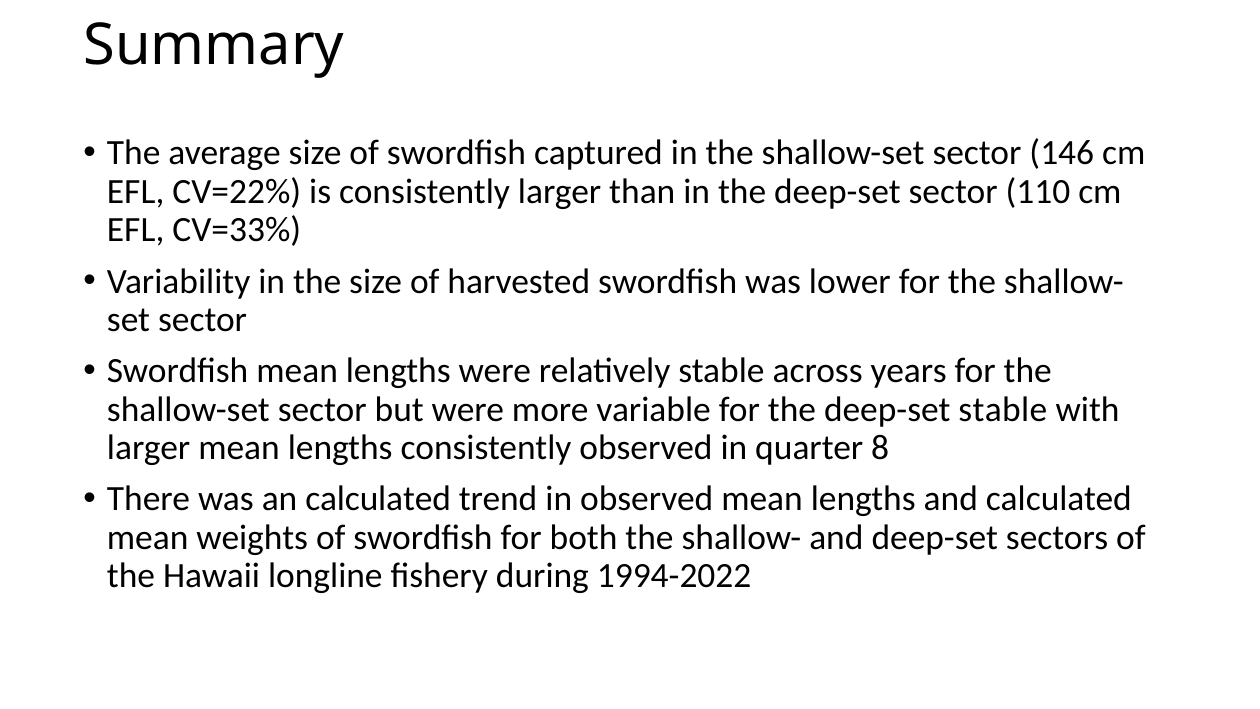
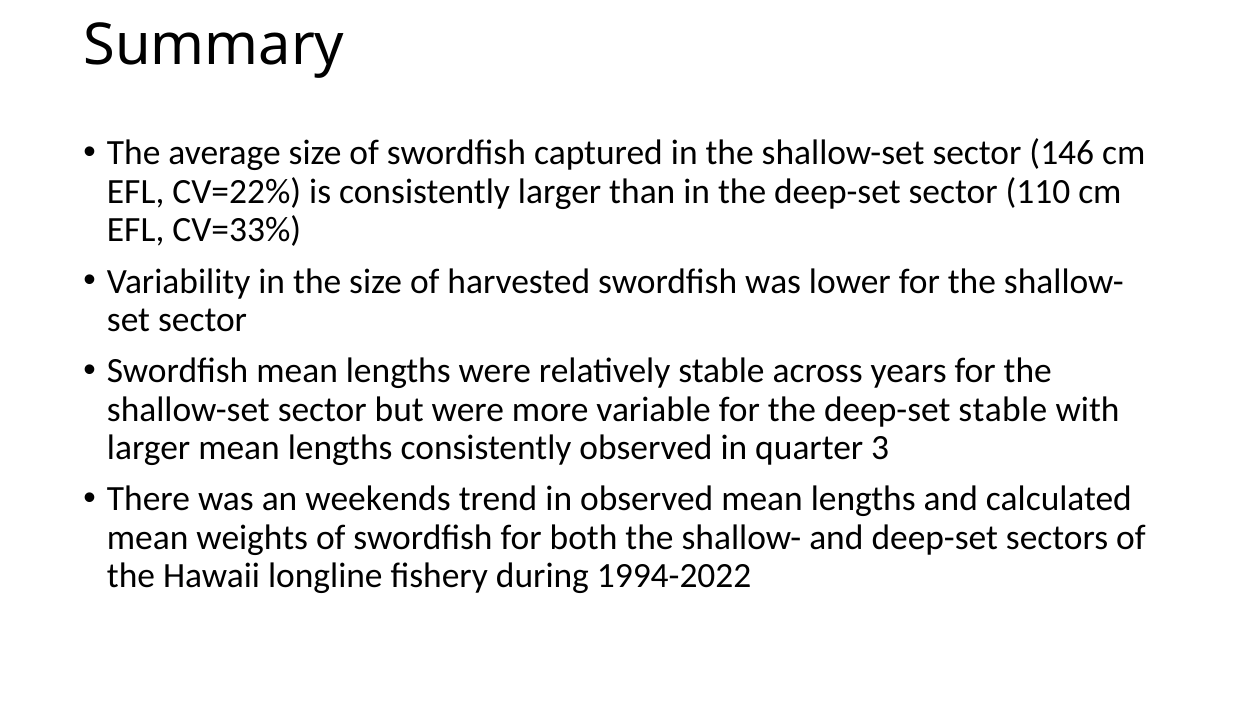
8: 8 -> 3
an calculated: calculated -> weekends
